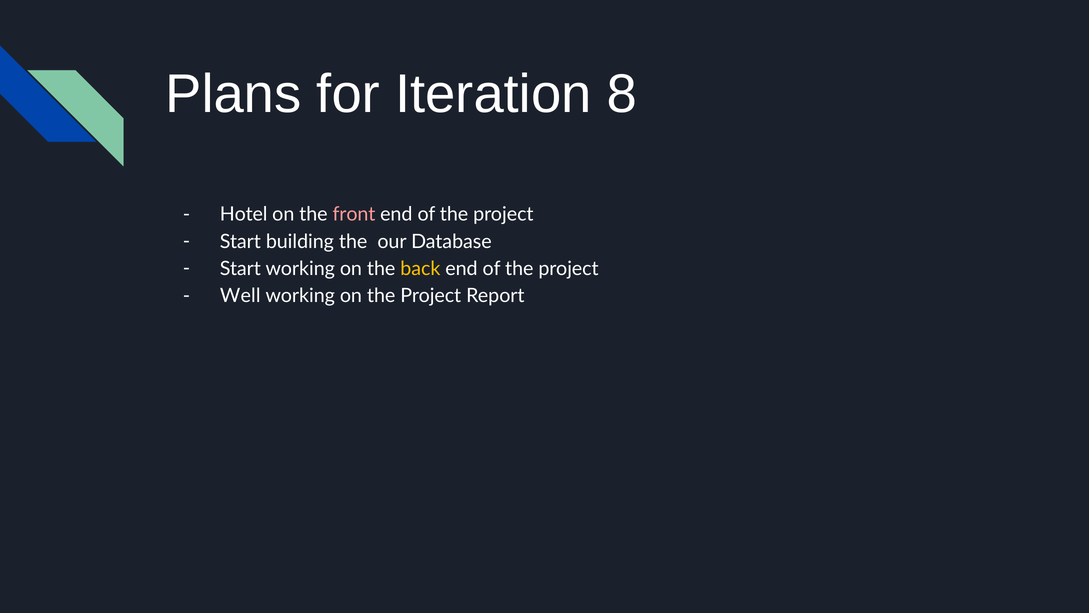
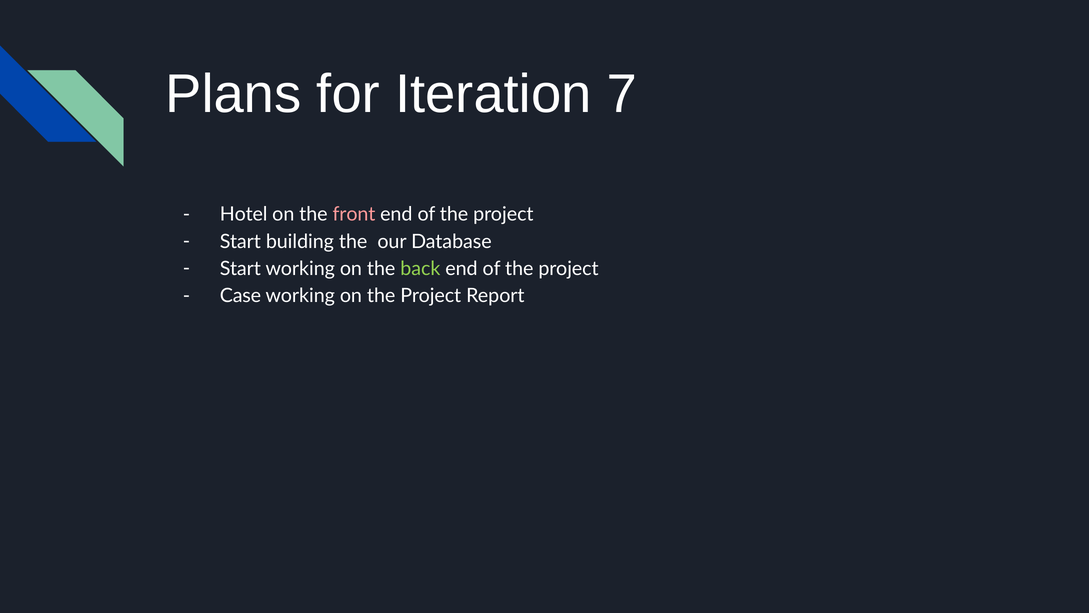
8: 8 -> 7
back colour: yellow -> light green
Well: Well -> Case
